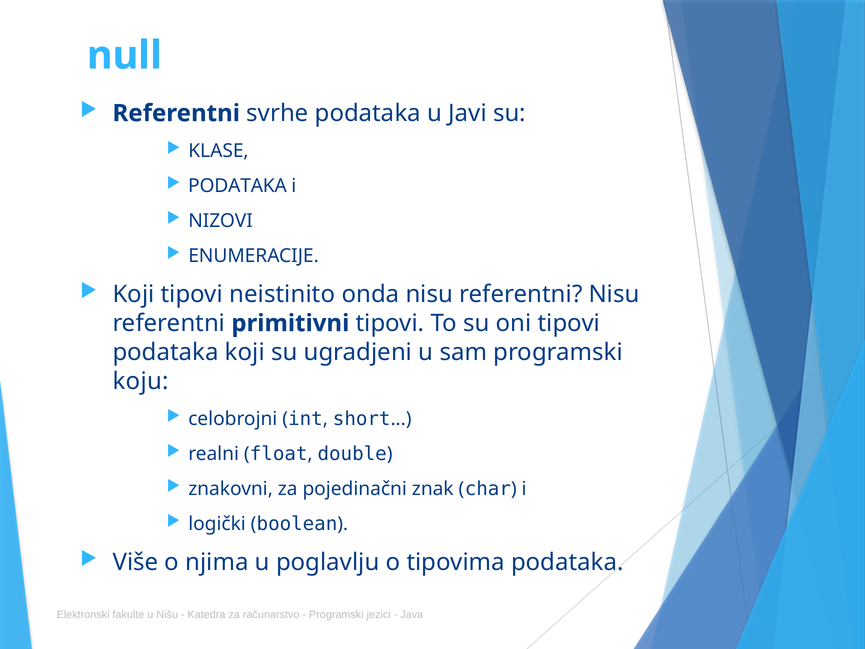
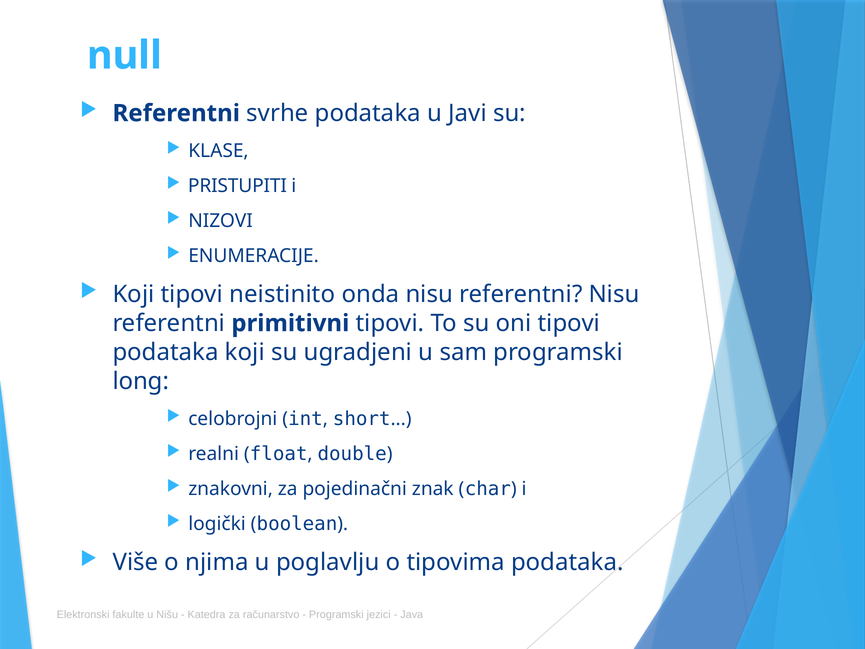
PODATAKA at (237, 186): PODATAKA -> PRISTUPITI
koju: koju -> long
